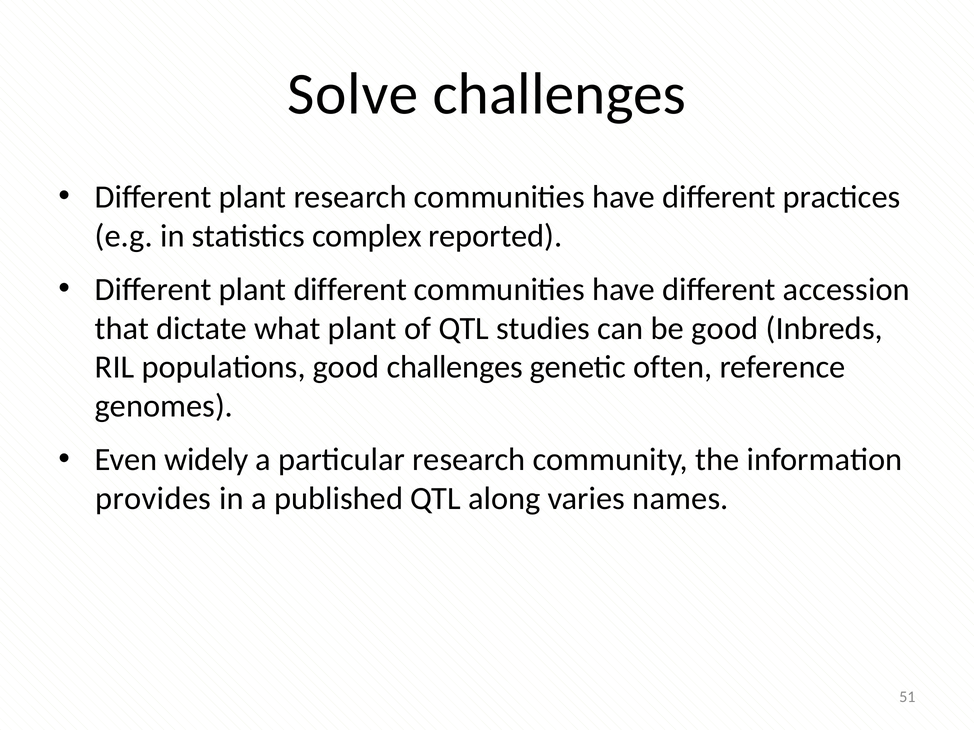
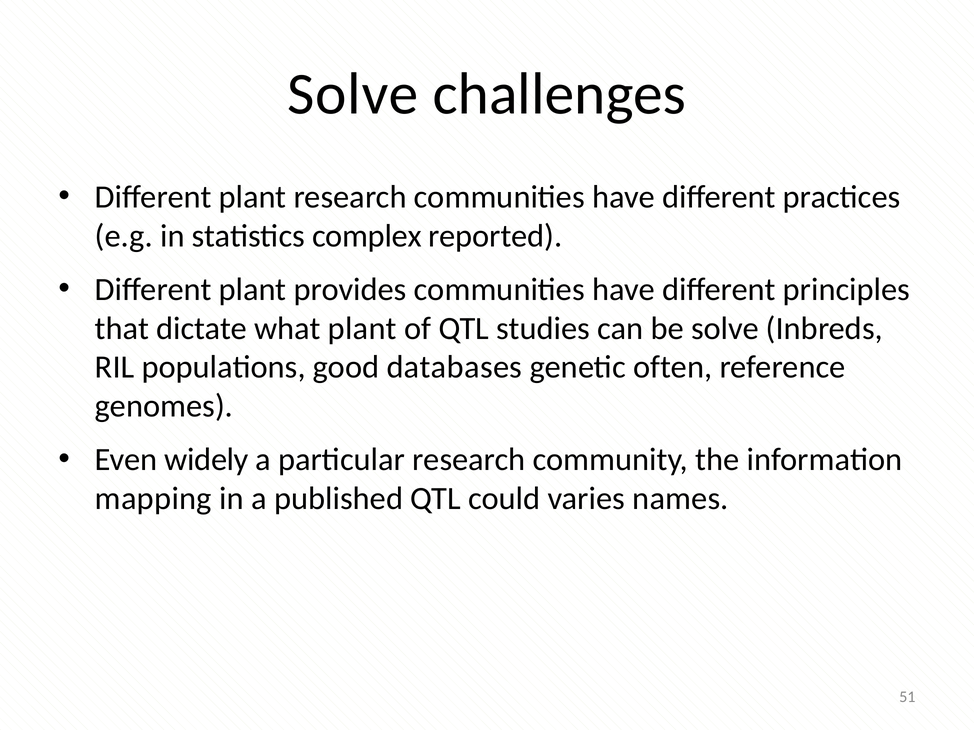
plant different: different -> provides
accession: accession -> principles
be good: good -> solve
good challenges: challenges -> databases
provides: provides -> mapping
along: along -> could
